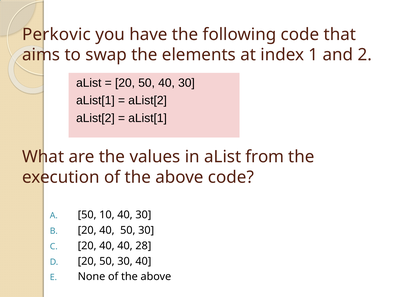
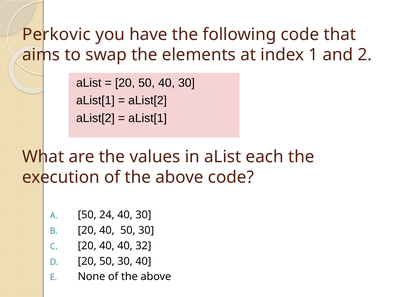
from: from -> each
10: 10 -> 24
28: 28 -> 32
